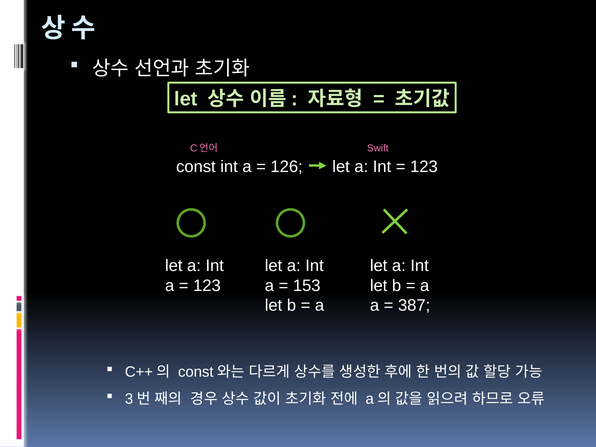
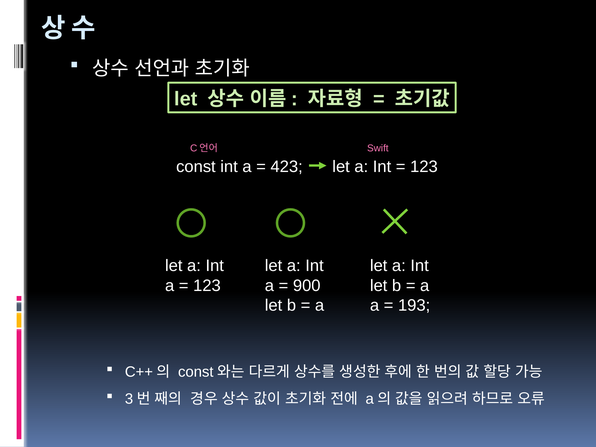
126: 126 -> 423
153: 153 -> 900
387: 387 -> 193
